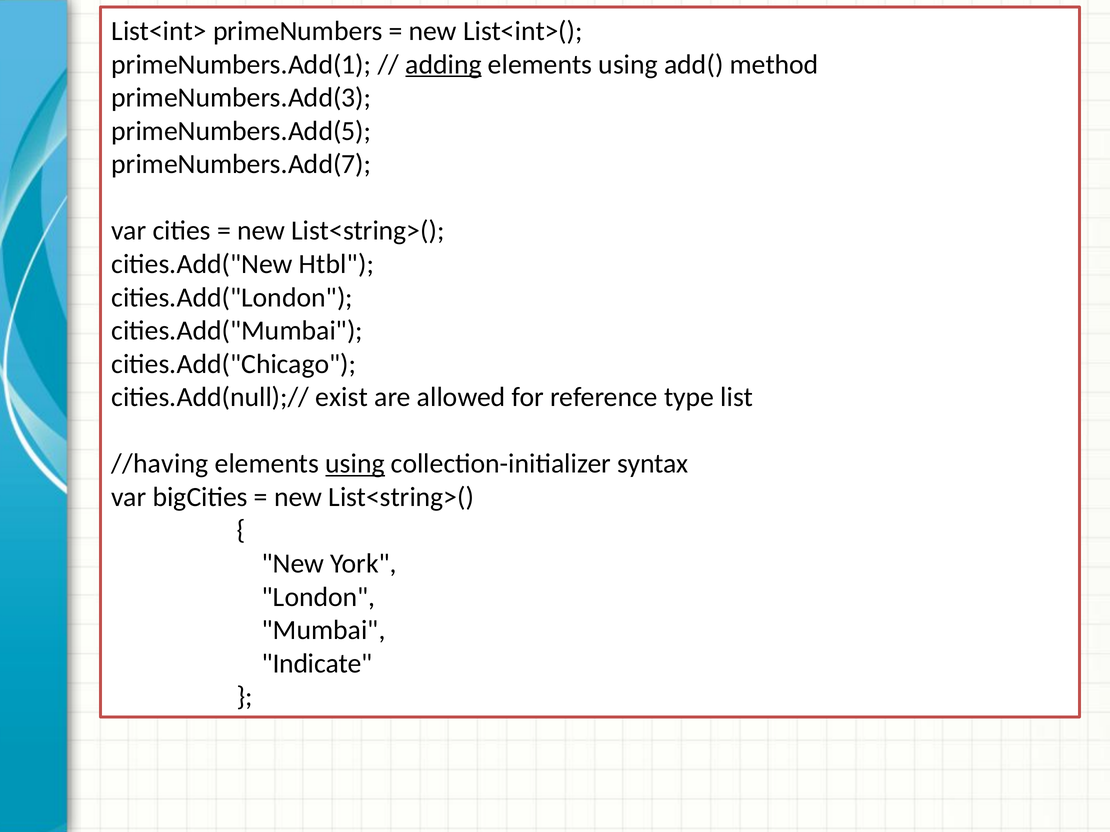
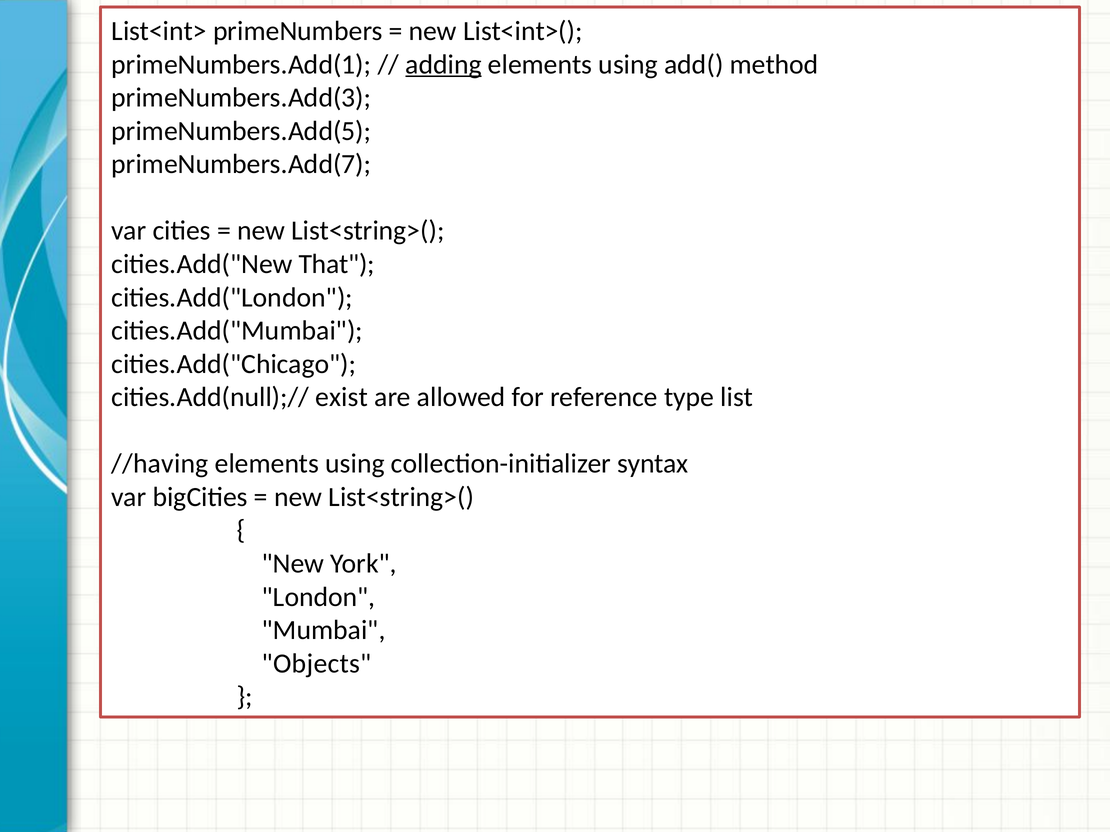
Htbl: Htbl -> That
using at (355, 464) underline: present -> none
Indicate: Indicate -> Objects
